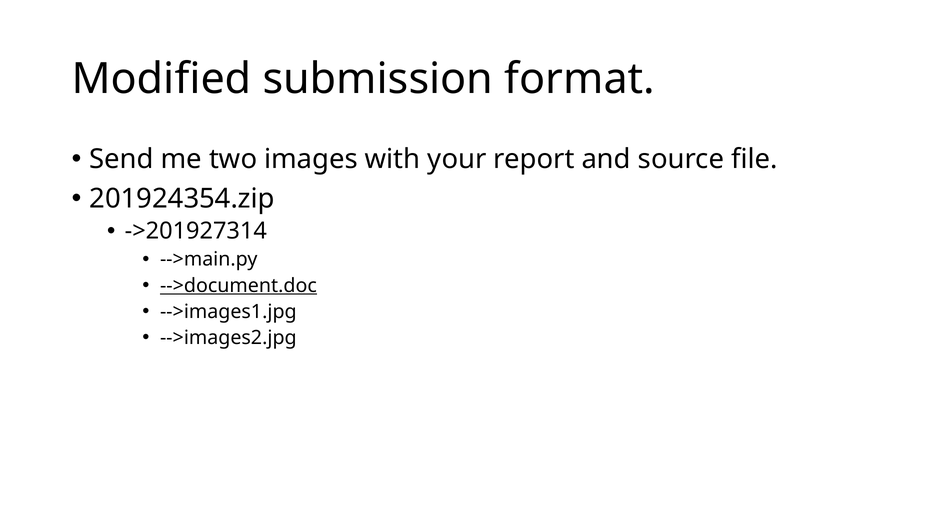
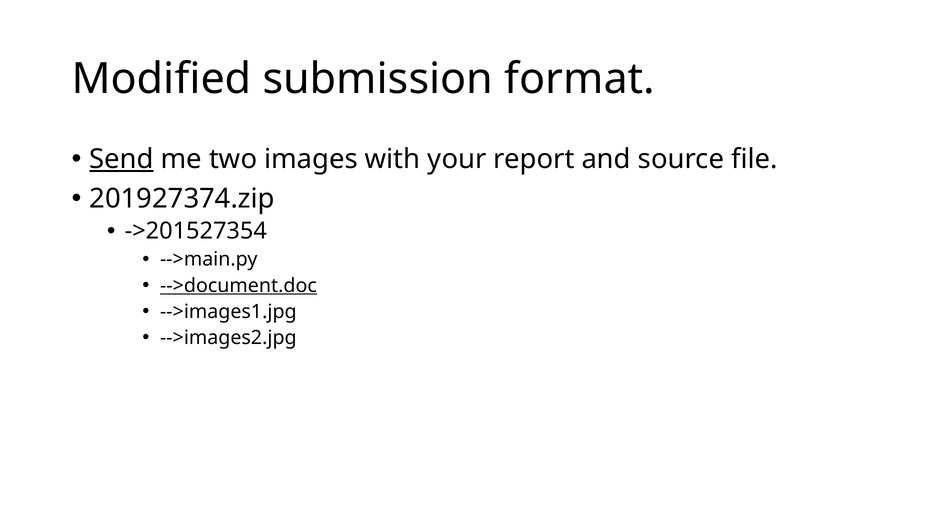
Send underline: none -> present
201924354.zip: 201924354.zip -> 201927374.zip
->201927314: ->201927314 -> ->201527354
